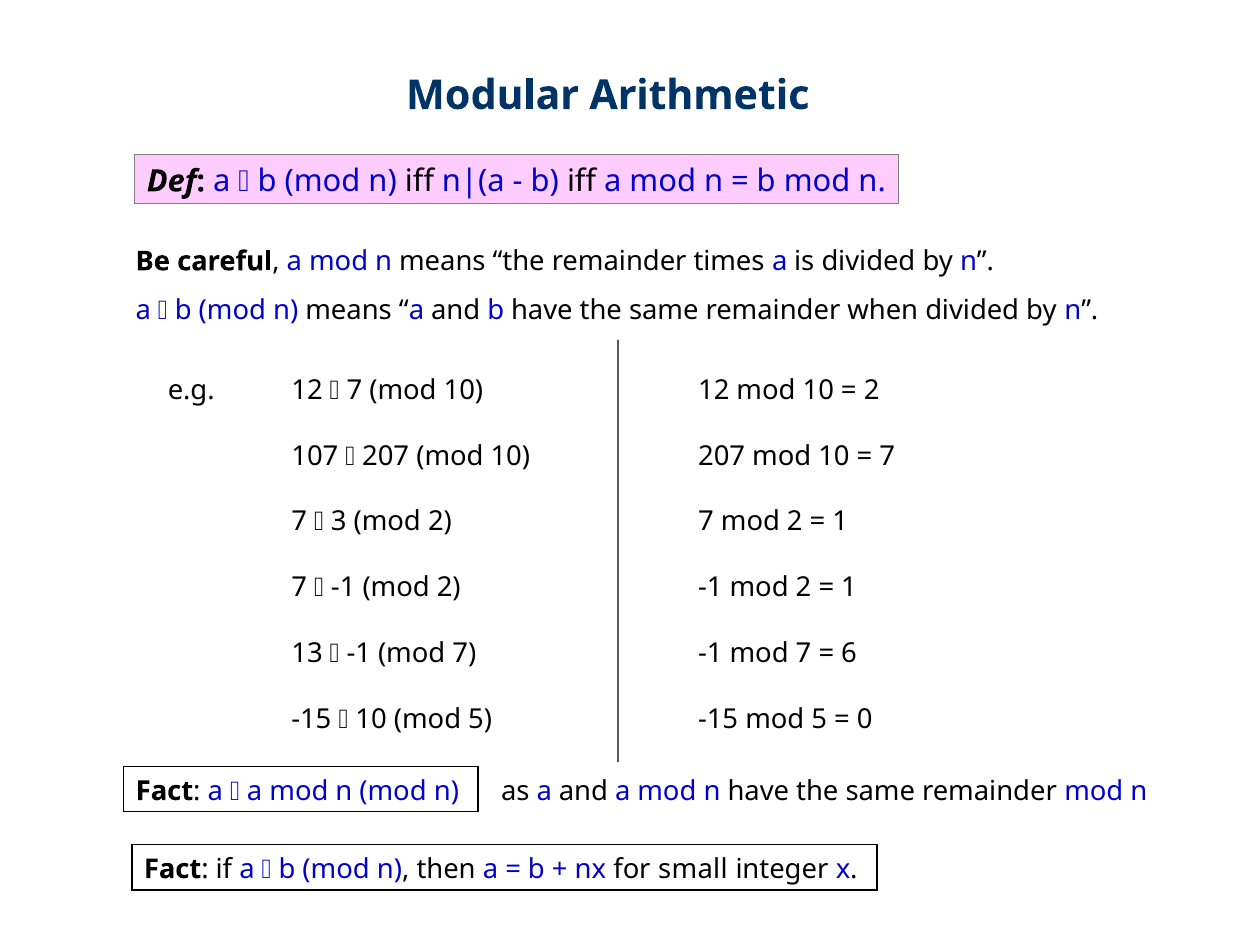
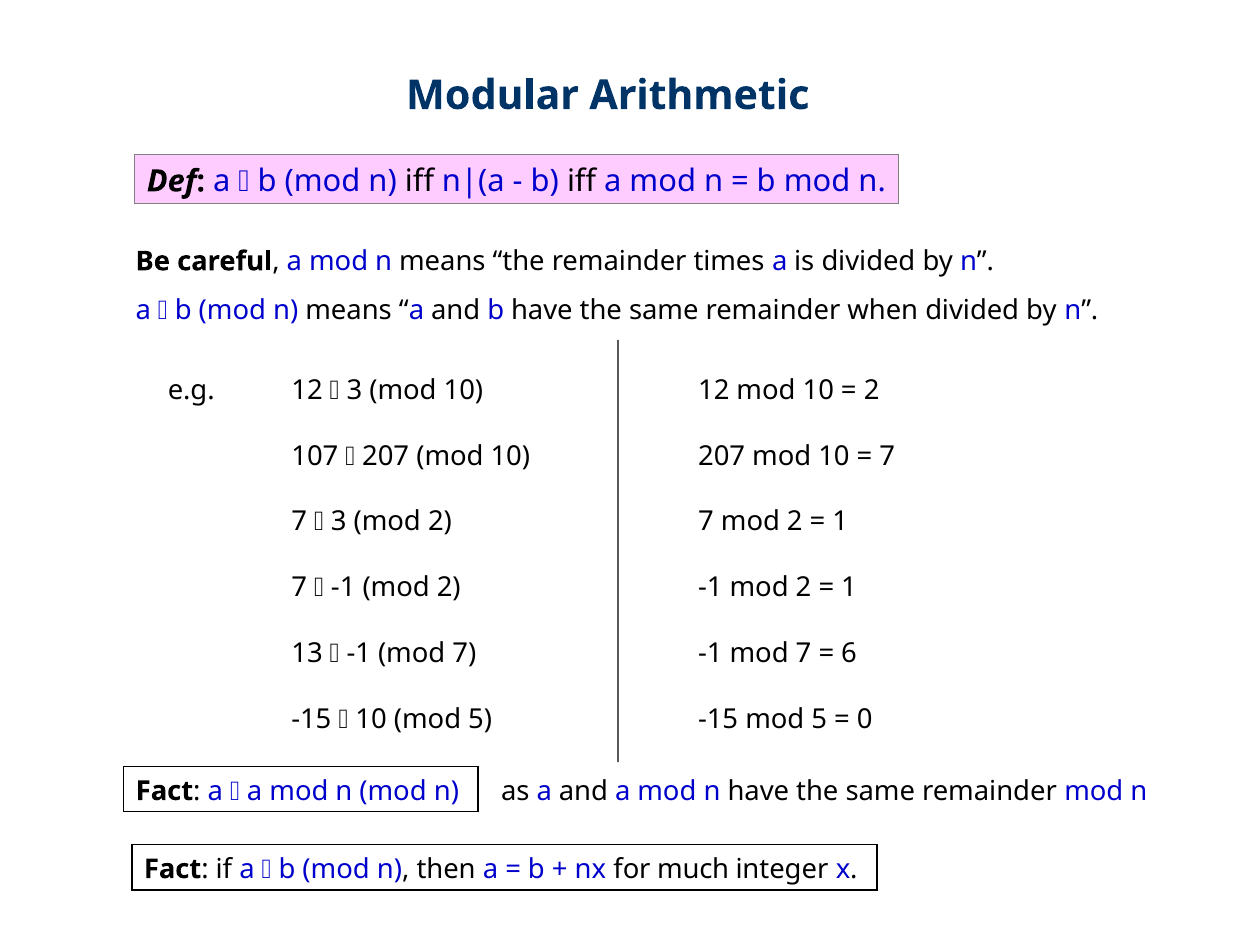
7 at (354, 390): 7 -> 3
small: small -> much
